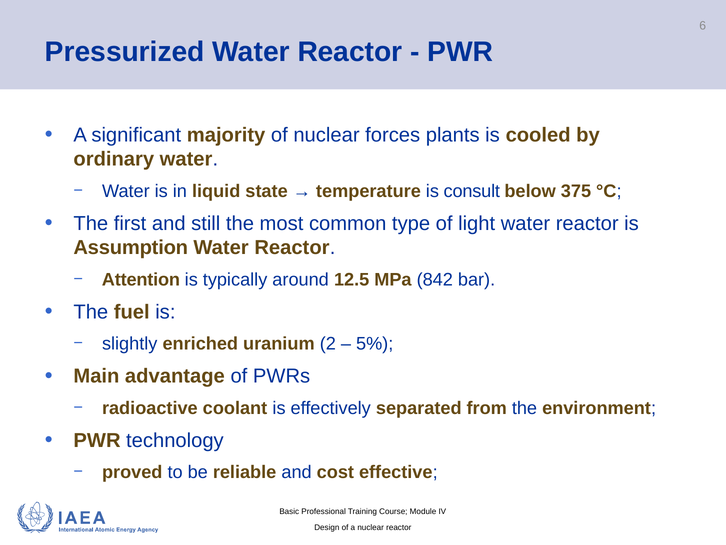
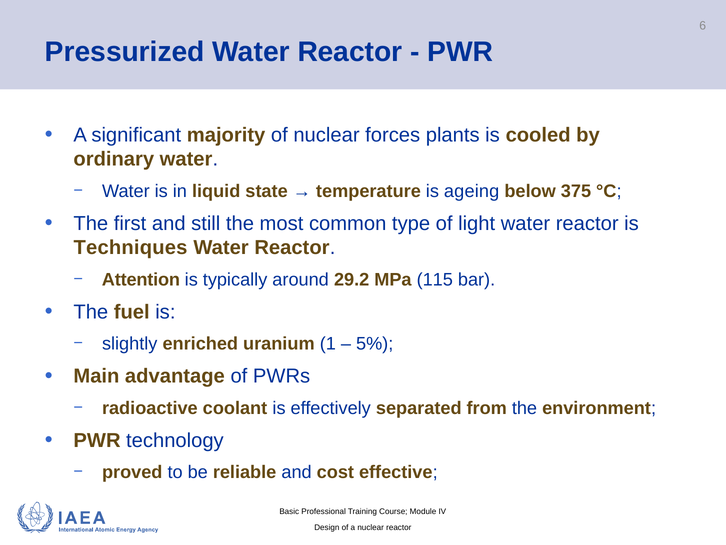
consult: consult -> ageing
Assumption: Assumption -> Techniques
12.5: 12.5 -> 29.2
842: 842 -> 115
2: 2 -> 1
